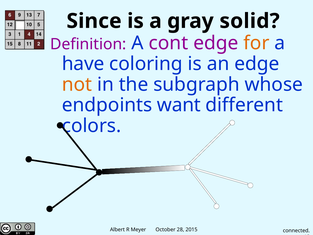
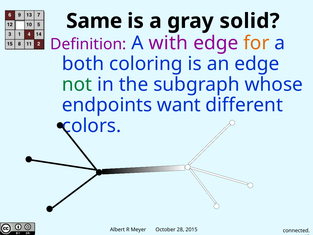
Since: Since -> Same
cont: cont -> with
have: have -> both
not colour: orange -> green
